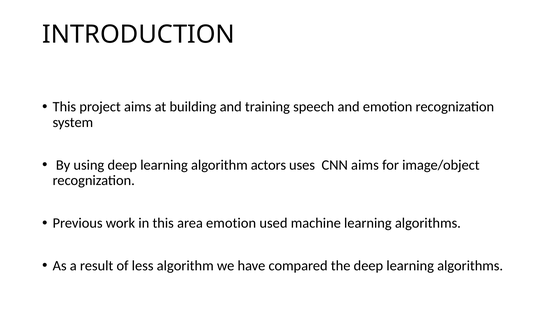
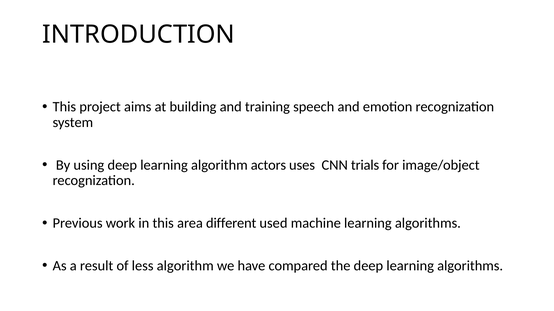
CNN aims: aims -> trials
area emotion: emotion -> different
